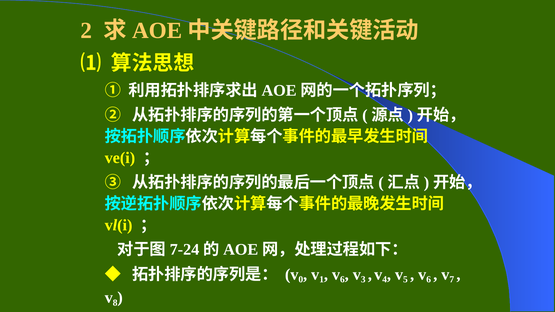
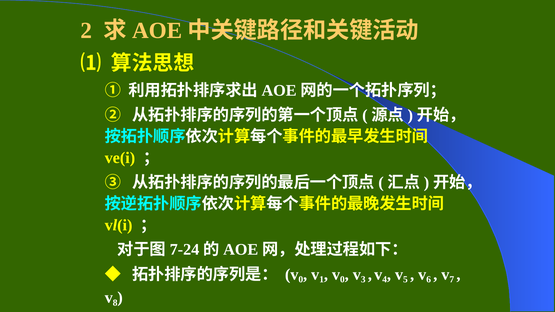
6 at (342, 280): 6 -> 0
